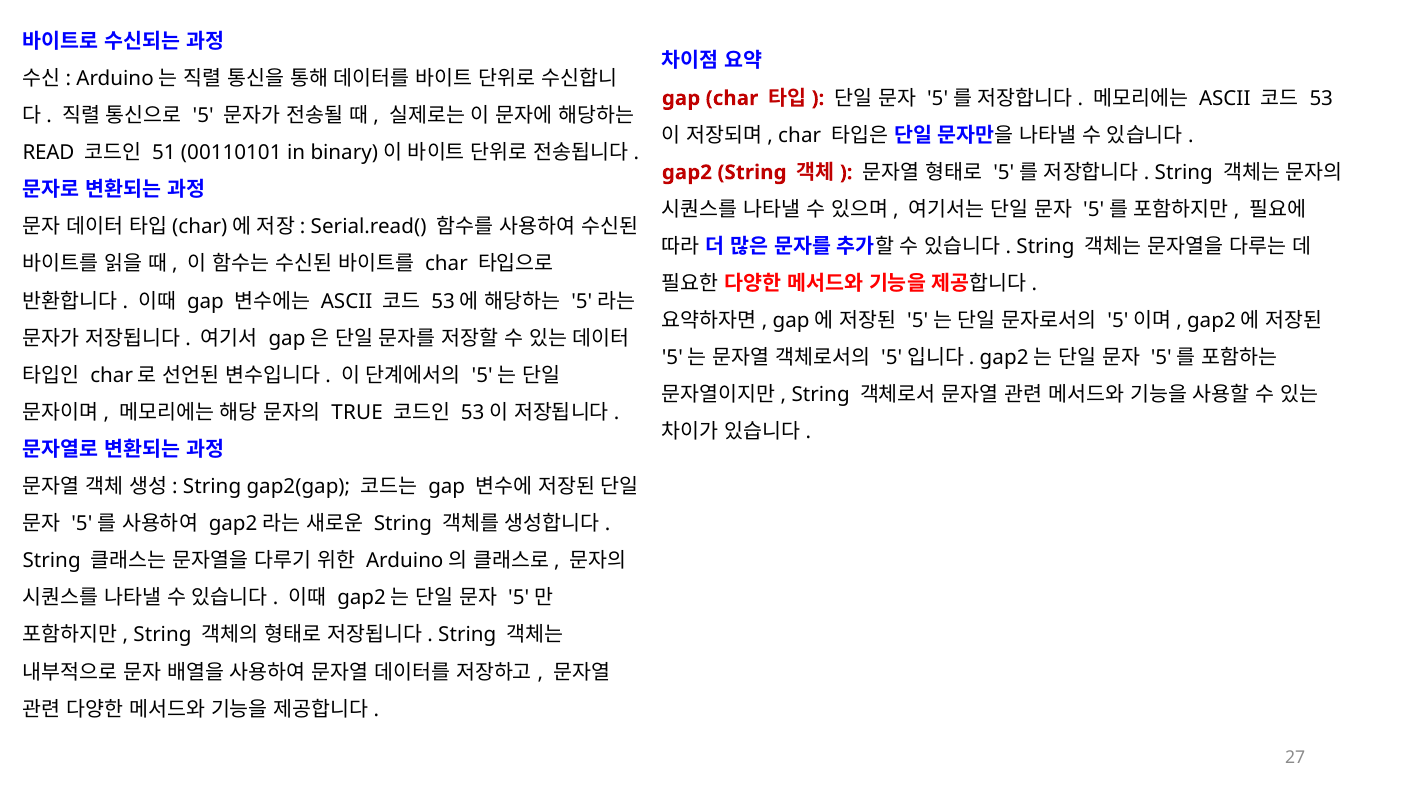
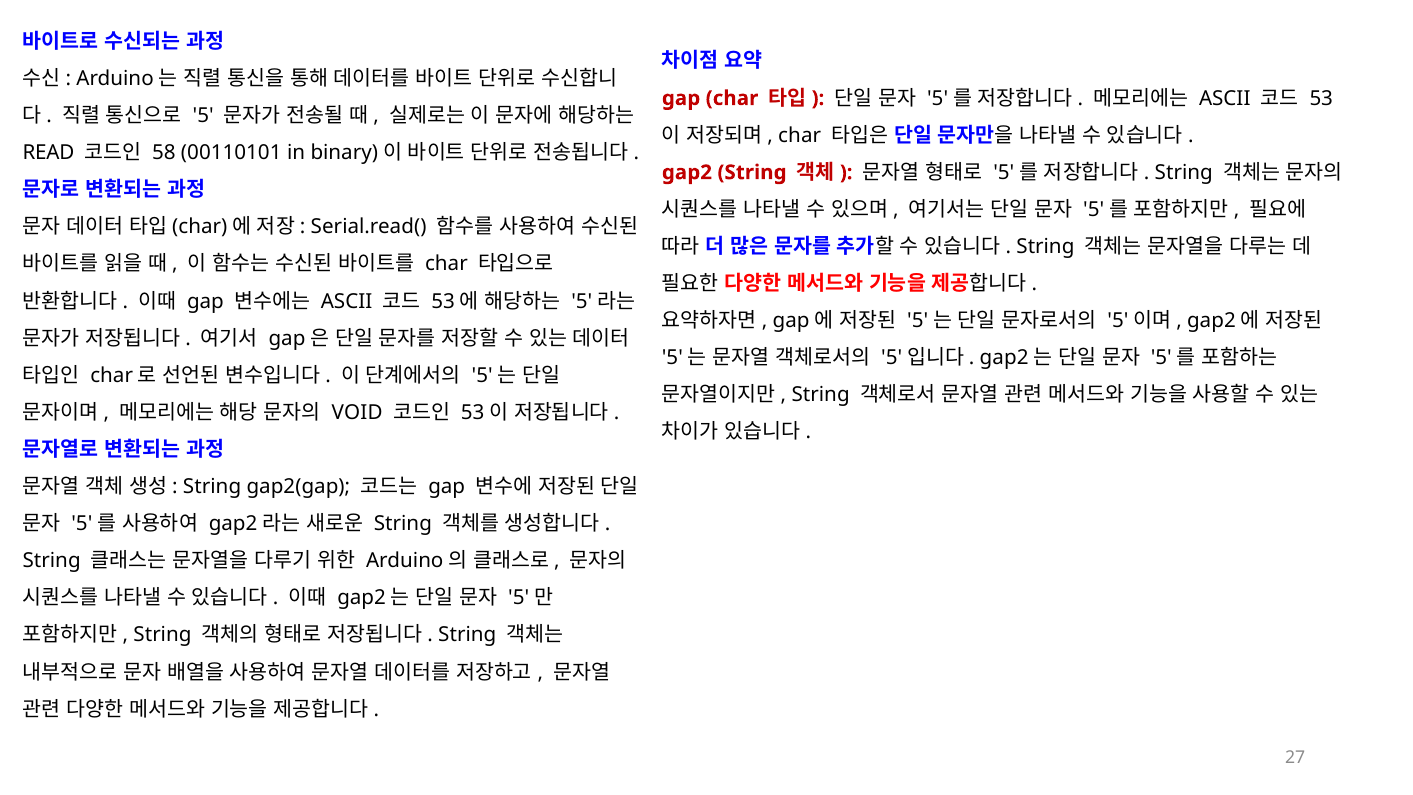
51: 51 -> 58
TRUE: TRUE -> VOID
